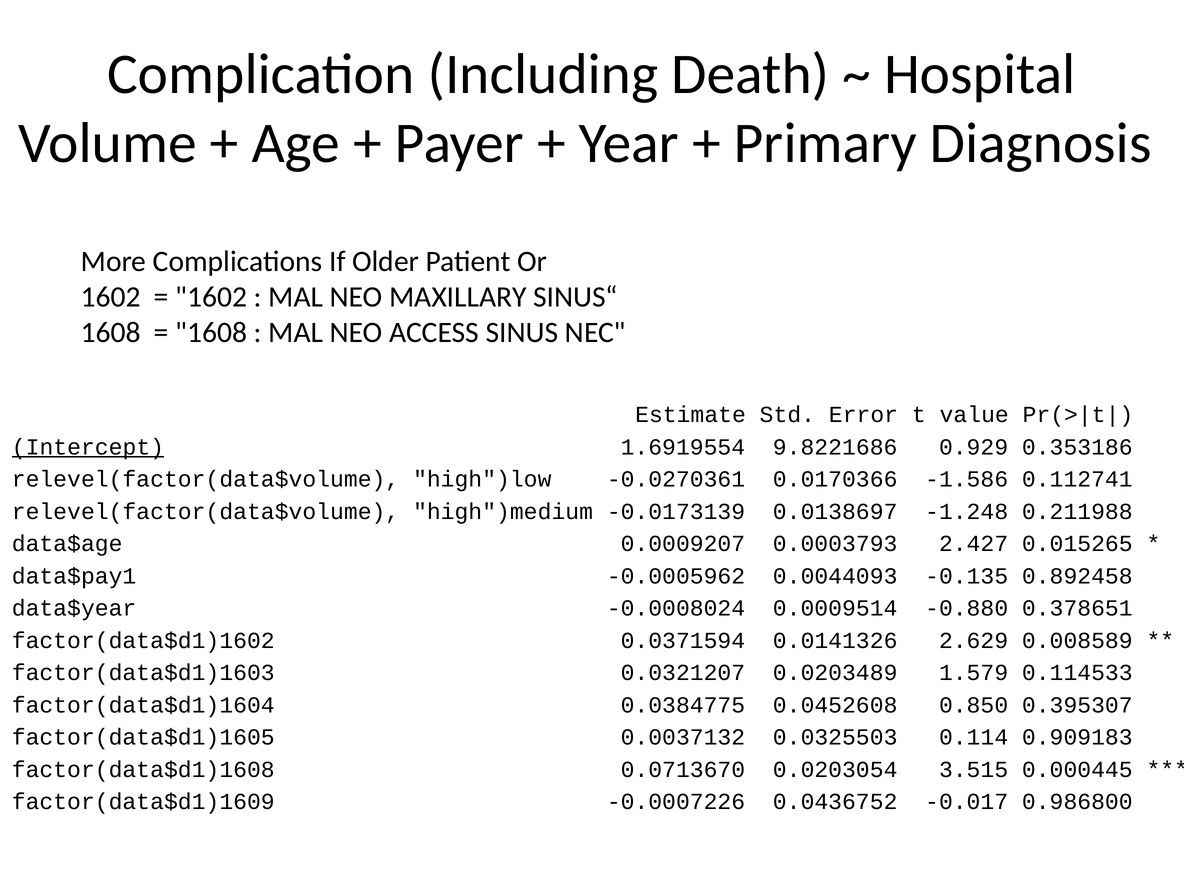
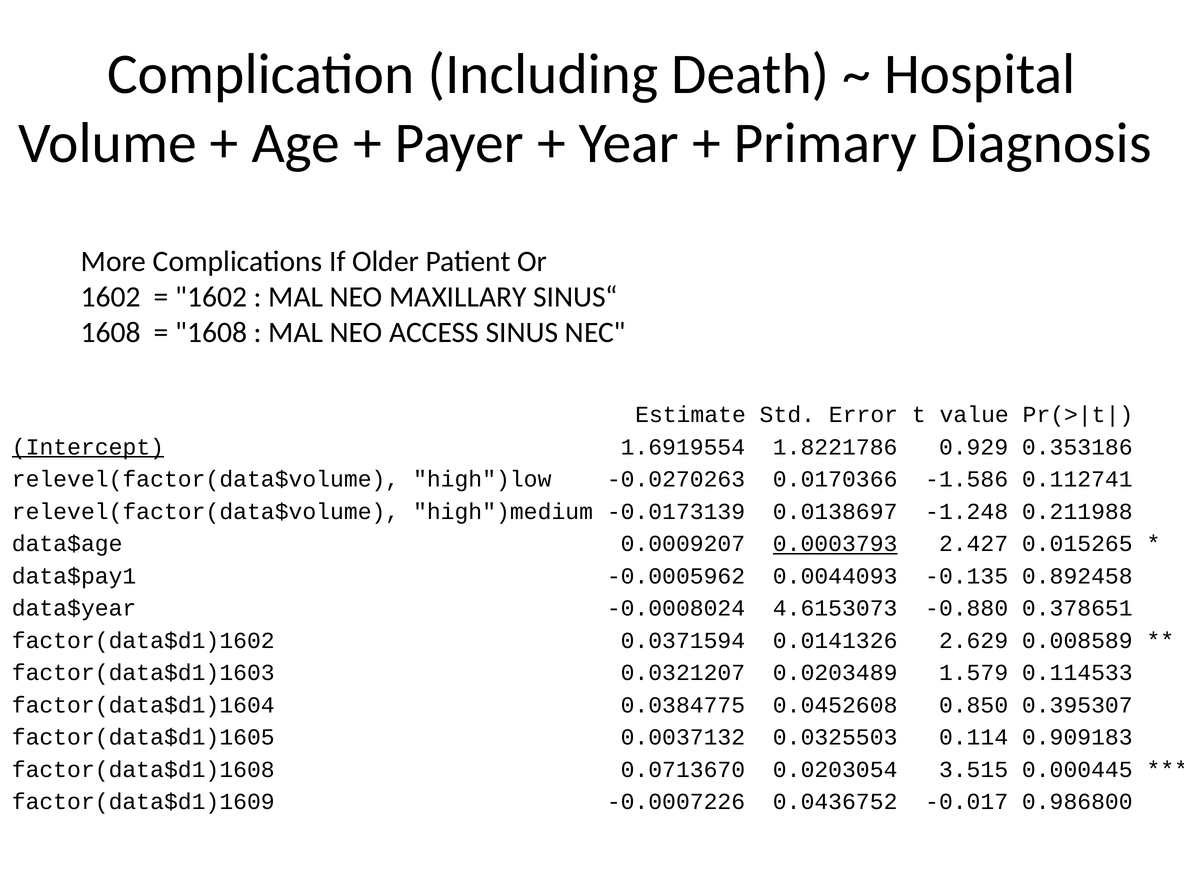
9.8221686: 9.8221686 -> 1.8221786
-0.0270361: -0.0270361 -> -0.0270263
0.0003793 underline: none -> present
0.0009514: 0.0009514 -> 4.6153073
